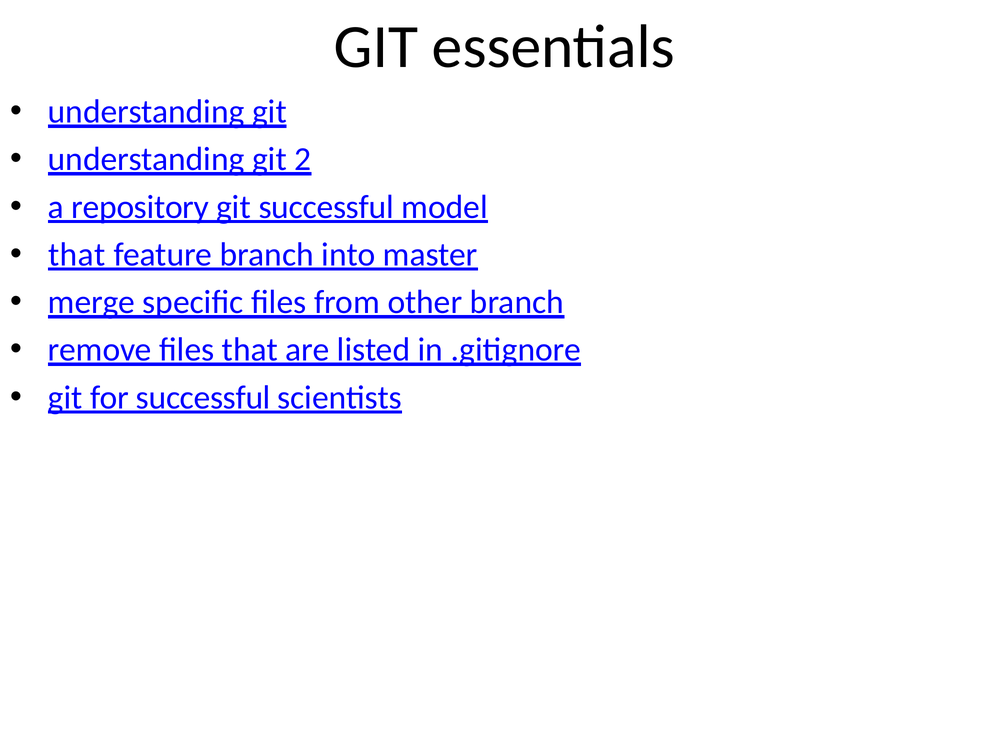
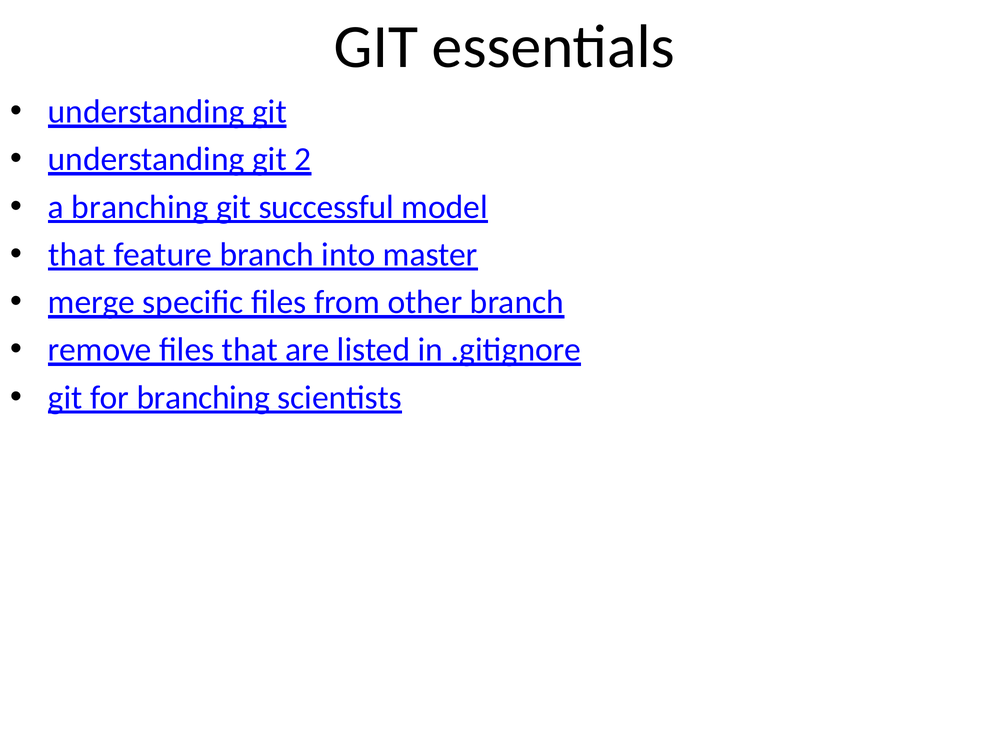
a repository: repository -> branching
for successful: successful -> branching
